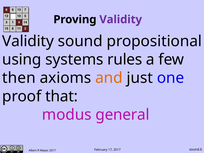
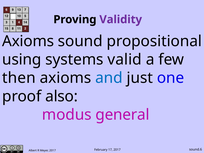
Validity at (28, 41): Validity -> Axioms
rules: rules -> valid
and colour: orange -> blue
that: that -> also
